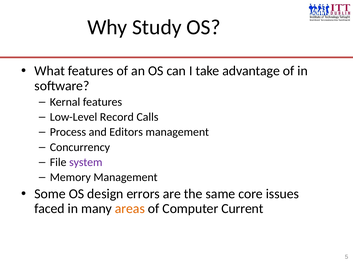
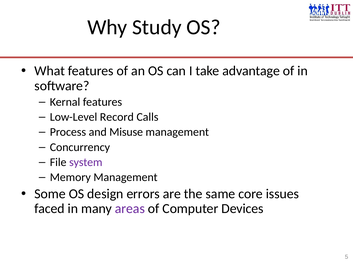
Editors: Editors -> Misuse
areas colour: orange -> purple
Current: Current -> Devices
